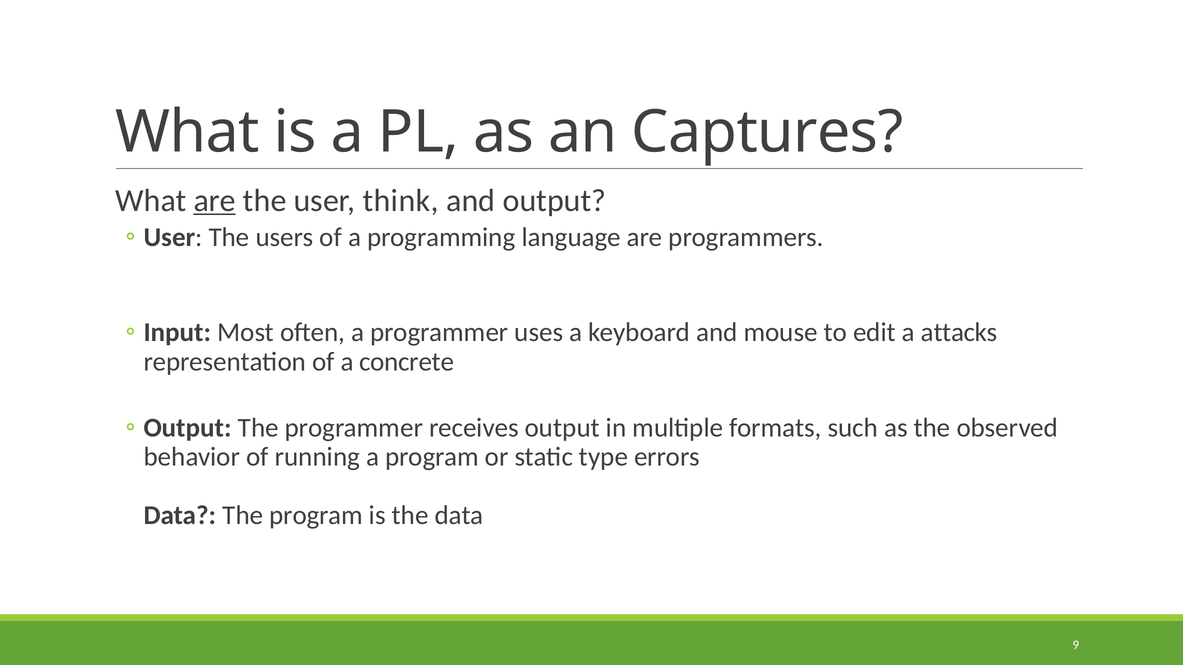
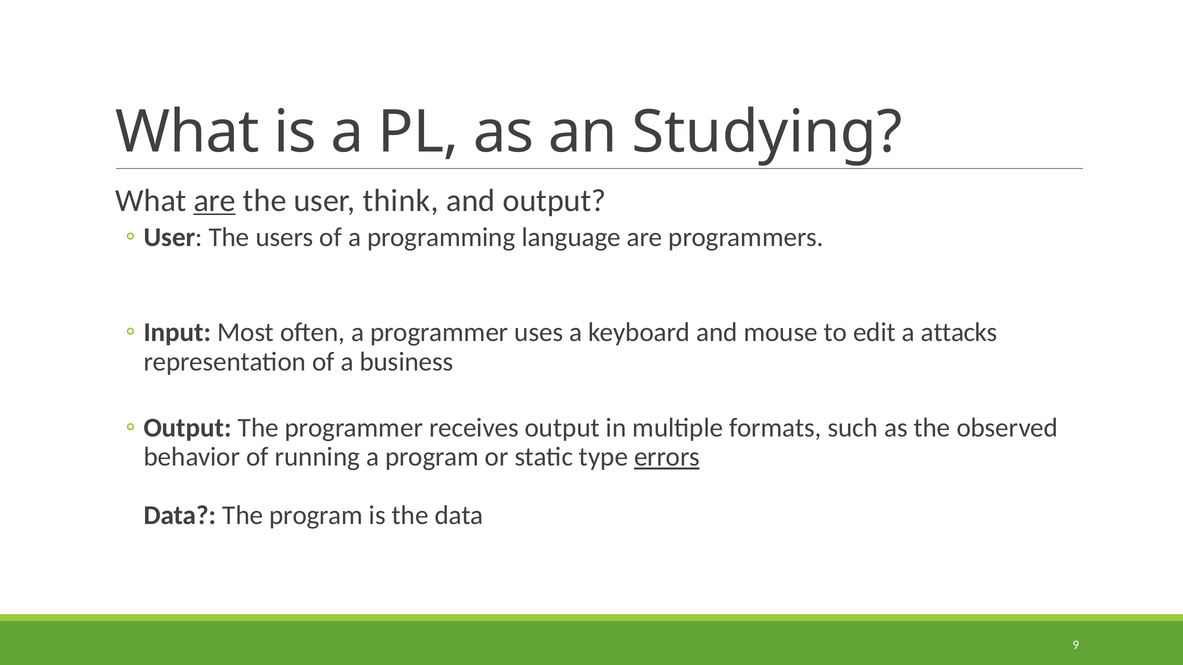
Captures: Captures -> Studying
concrete: concrete -> business
errors underline: none -> present
